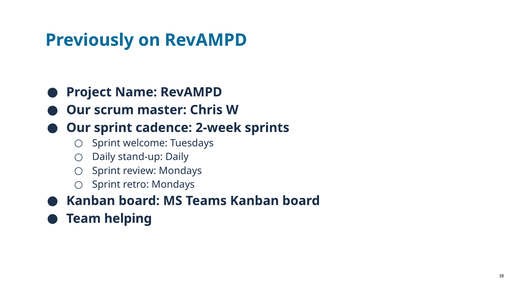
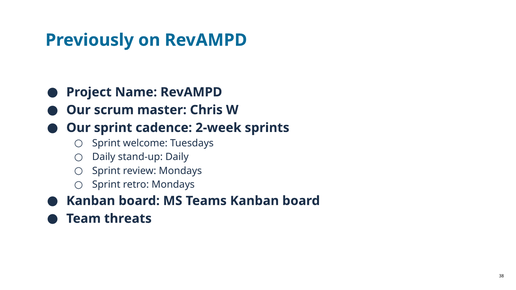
helping: helping -> threats
